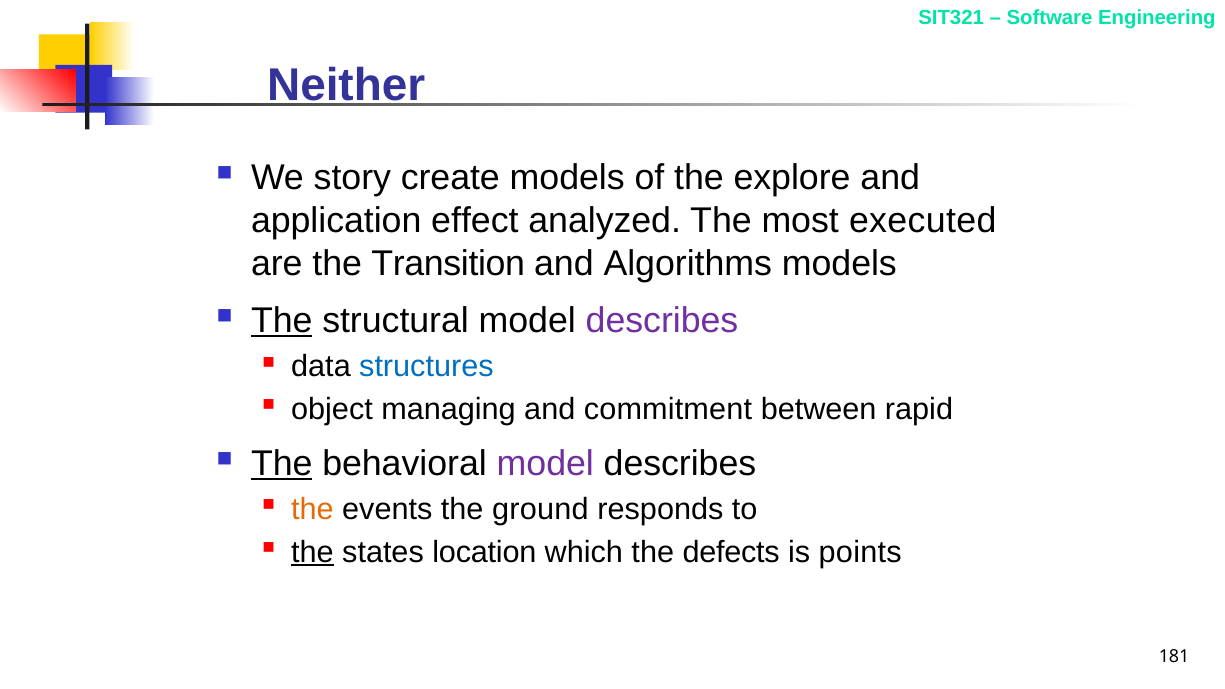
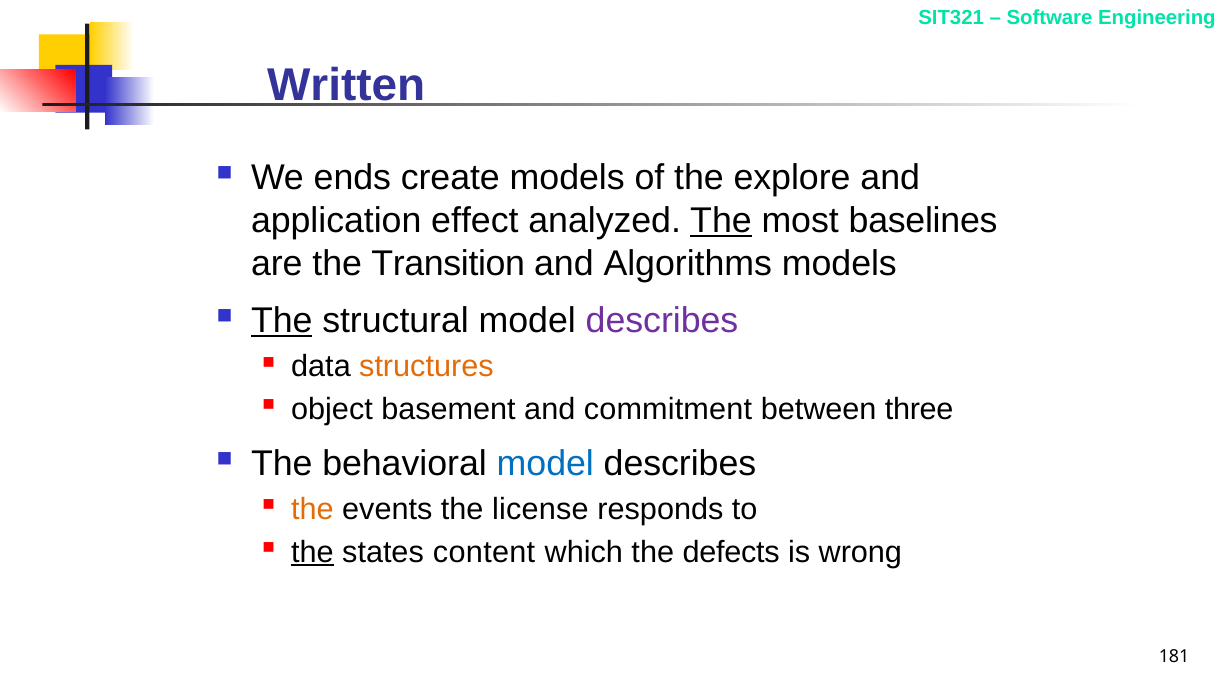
Neither: Neither -> Written
story: story -> ends
The at (721, 221) underline: none -> present
executed: executed -> baselines
structures colour: blue -> orange
managing: managing -> basement
rapid: rapid -> three
The at (282, 464) underline: present -> none
model at (545, 464) colour: purple -> blue
ground: ground -> license
location: location -> content
points: points -> wrong
